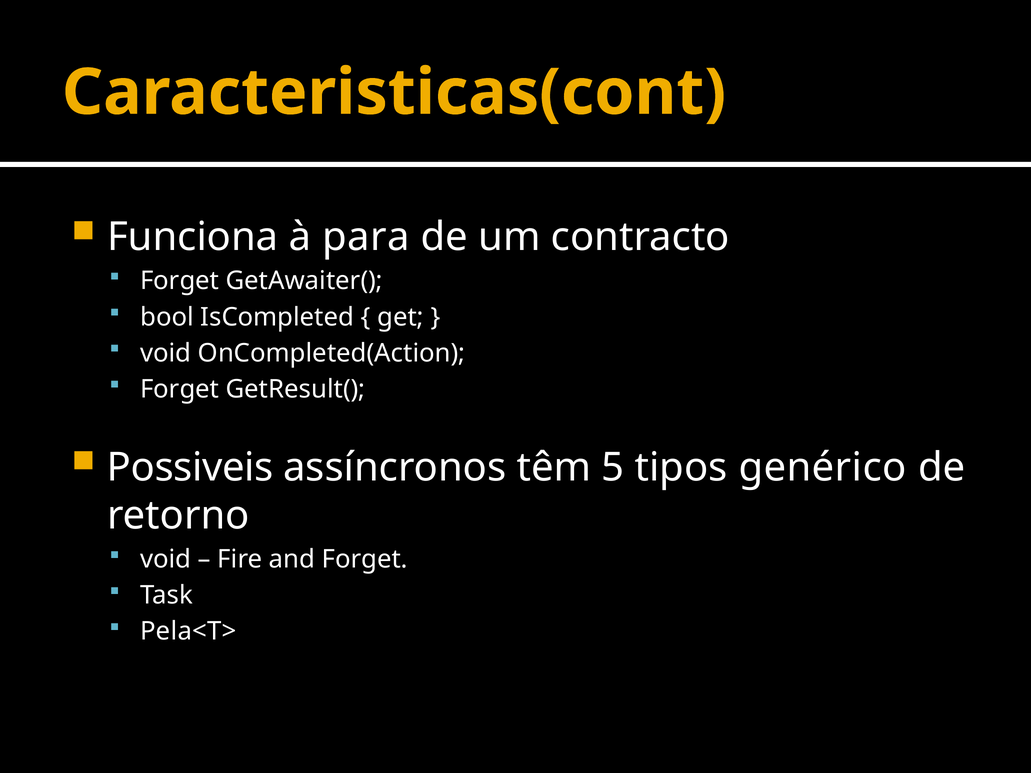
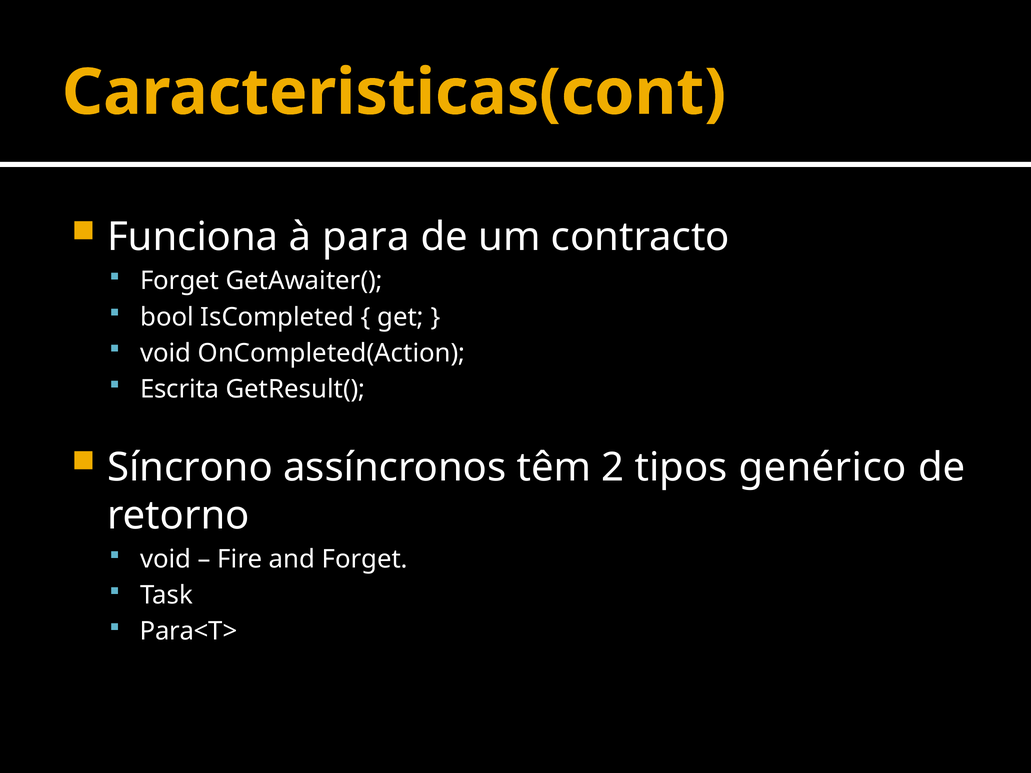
Forget at (180, 389): Forget -> Escrita
Possiveis: Possiveis -> Síncrono
5: 5 -> 2
Pela<T>: Pela<T> -> Para<T>
